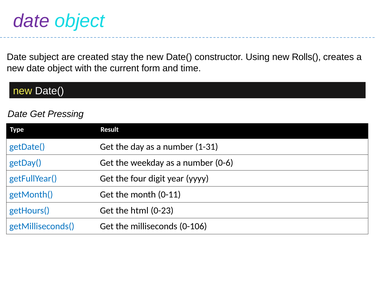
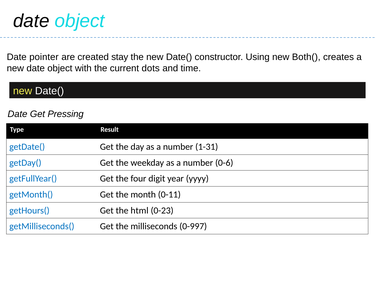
date at (31, 21) colour: purple -> black
subject: subject -> pointer
Rolls(: Rolls( -> Both(
form: form -> dots
0-106: 0-106 -> 0-997
